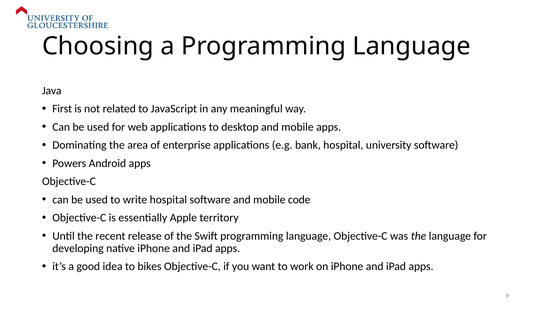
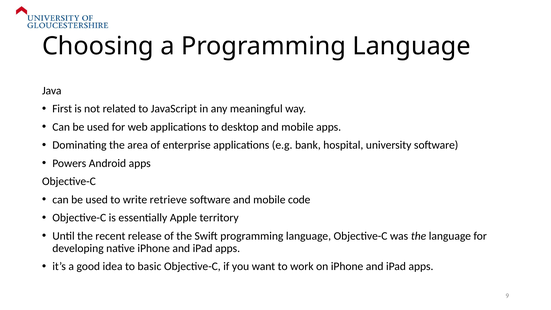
write hospital: hospital -> retrieve
bikes: bikes -> basic
